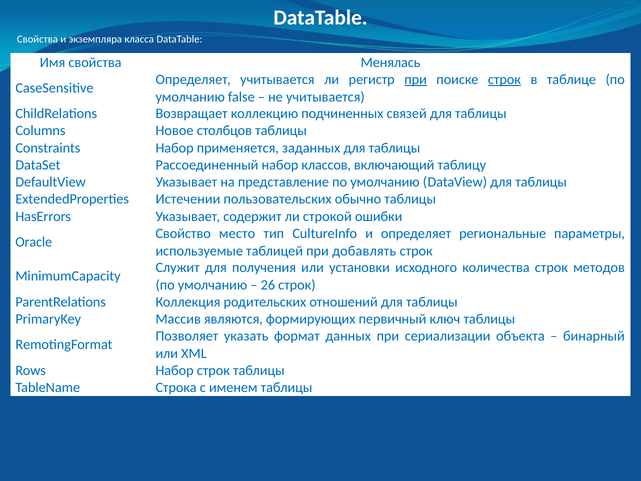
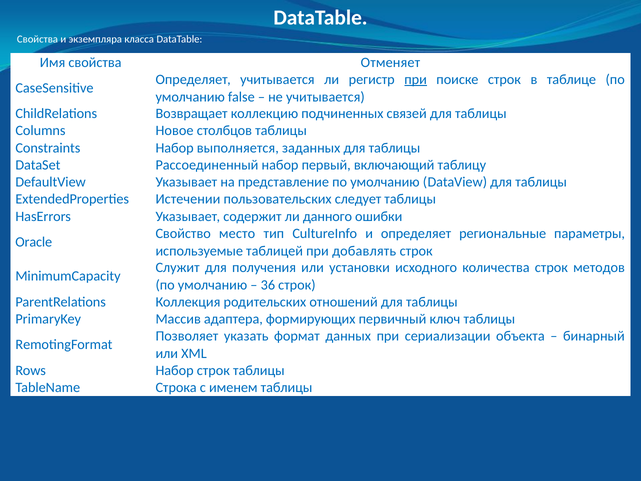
Менялась: Менялась -> Отменяет
строк at (504, 79) underline: present -> none
применяется: применяется -> выполняется
классов: классов -> первый
обычно: обычно -> следует
строкой: строкой -> данного
26: 26 -> 36
являются: являются -> адаптера
